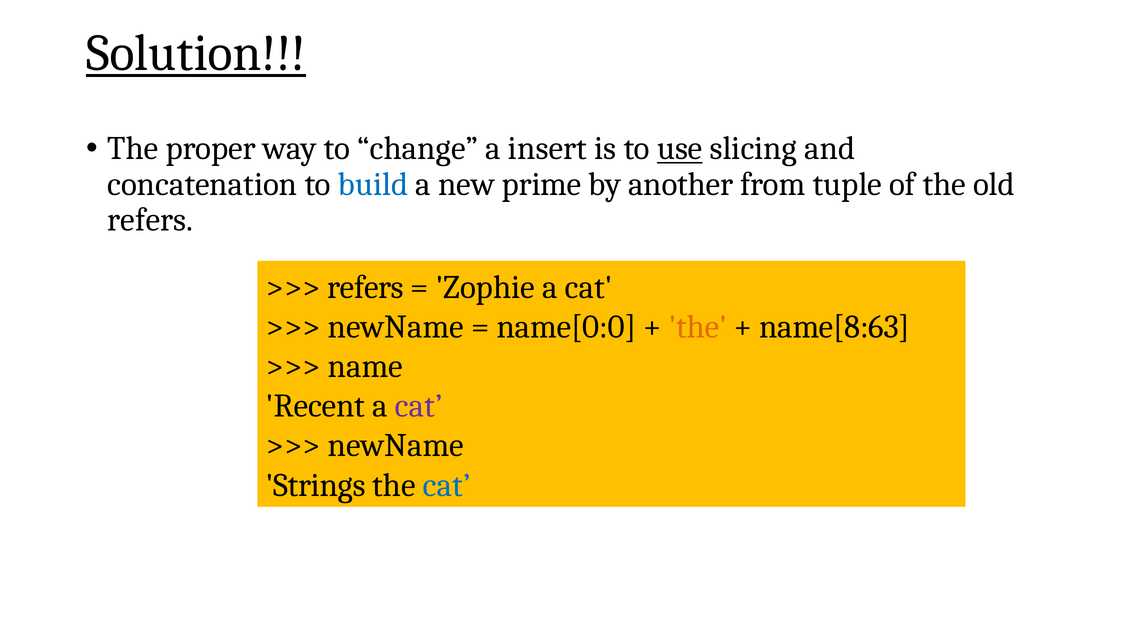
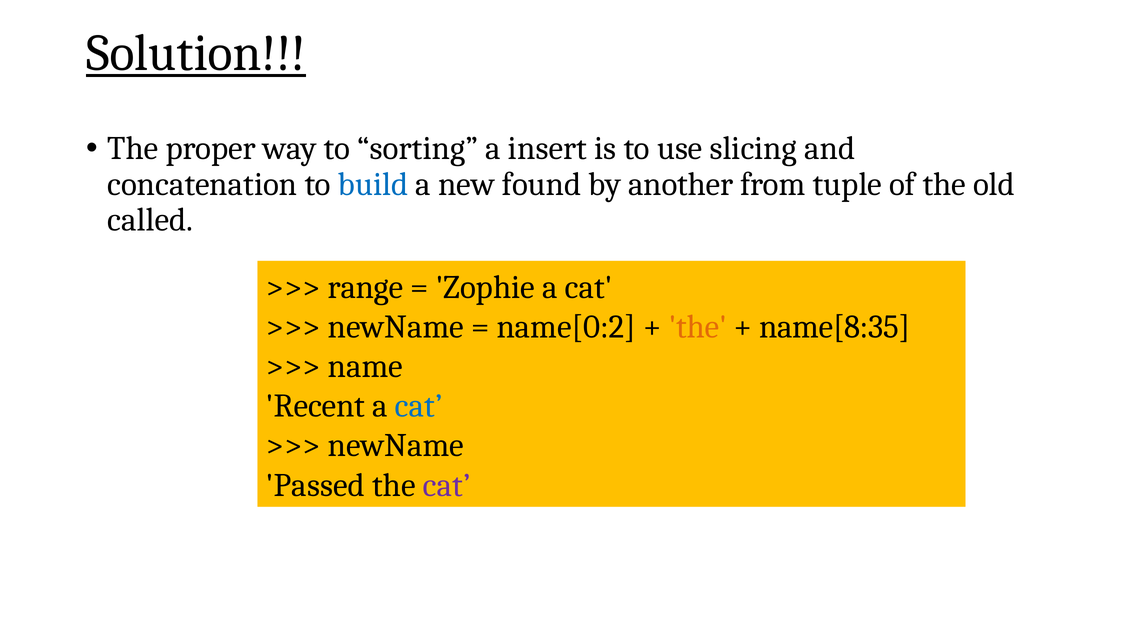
change: change -> sorting
use underline: present -> none
prime: prime -> found
refers at (150, 220): refers -> called
refers at (366, 287): refers -> range
name[0:0: name[0:0 -> name[0:2
name[8:63: name[8:63 -> name[8:35
cat at (419, 406) colour: purple -> blue
Strings: Strings -> Passed
cat at (447, 485) colour: blue -> purple
